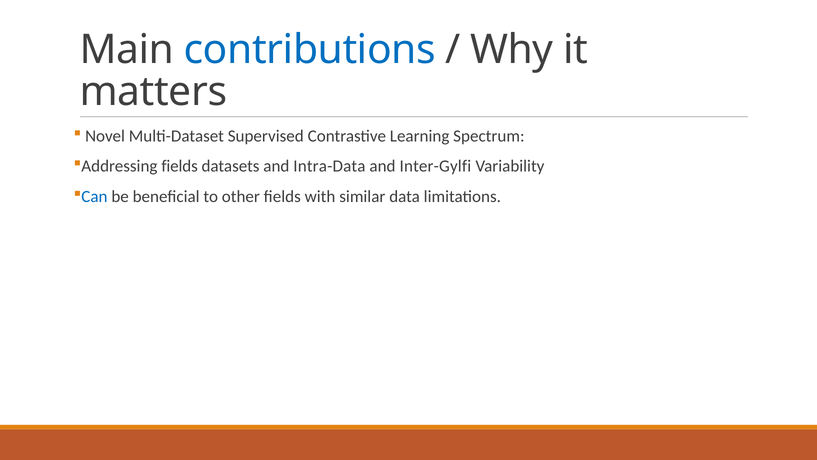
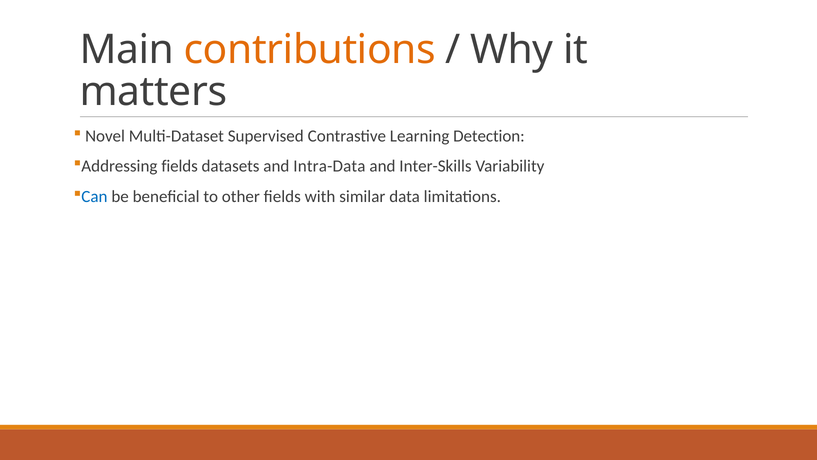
contributions colour: blue -> orange
Spectrum: Spectrum -> Detection
Inter-Gylfi: Inter-Gylfi -> Inter-Skills
